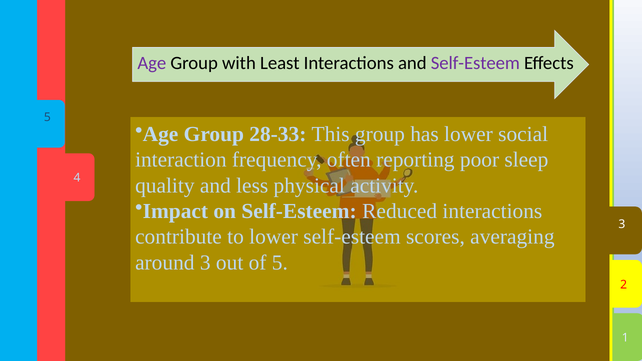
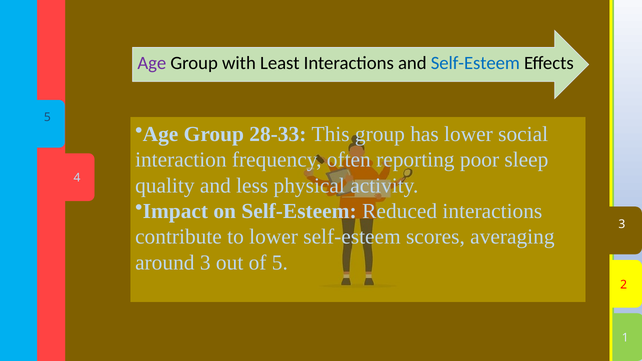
Self-Esteem at (475, 63) colour: purple -> blue
